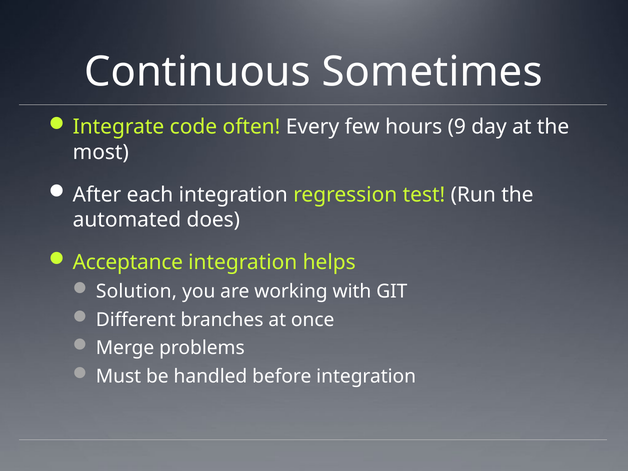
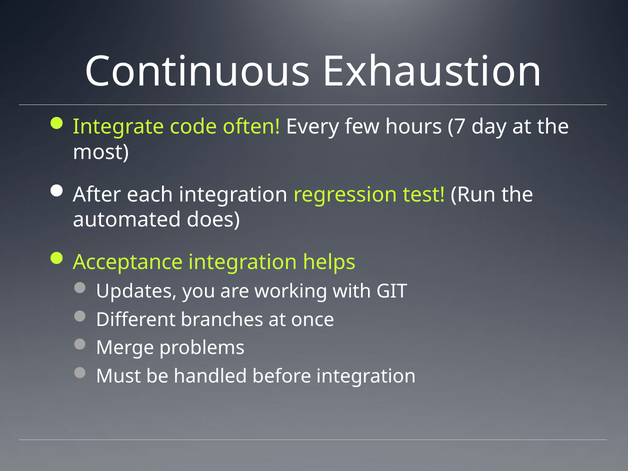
Sometimes: Sometimes -> Exhaustion
9: 9 -> 7
Solution: Solution -> Updates
